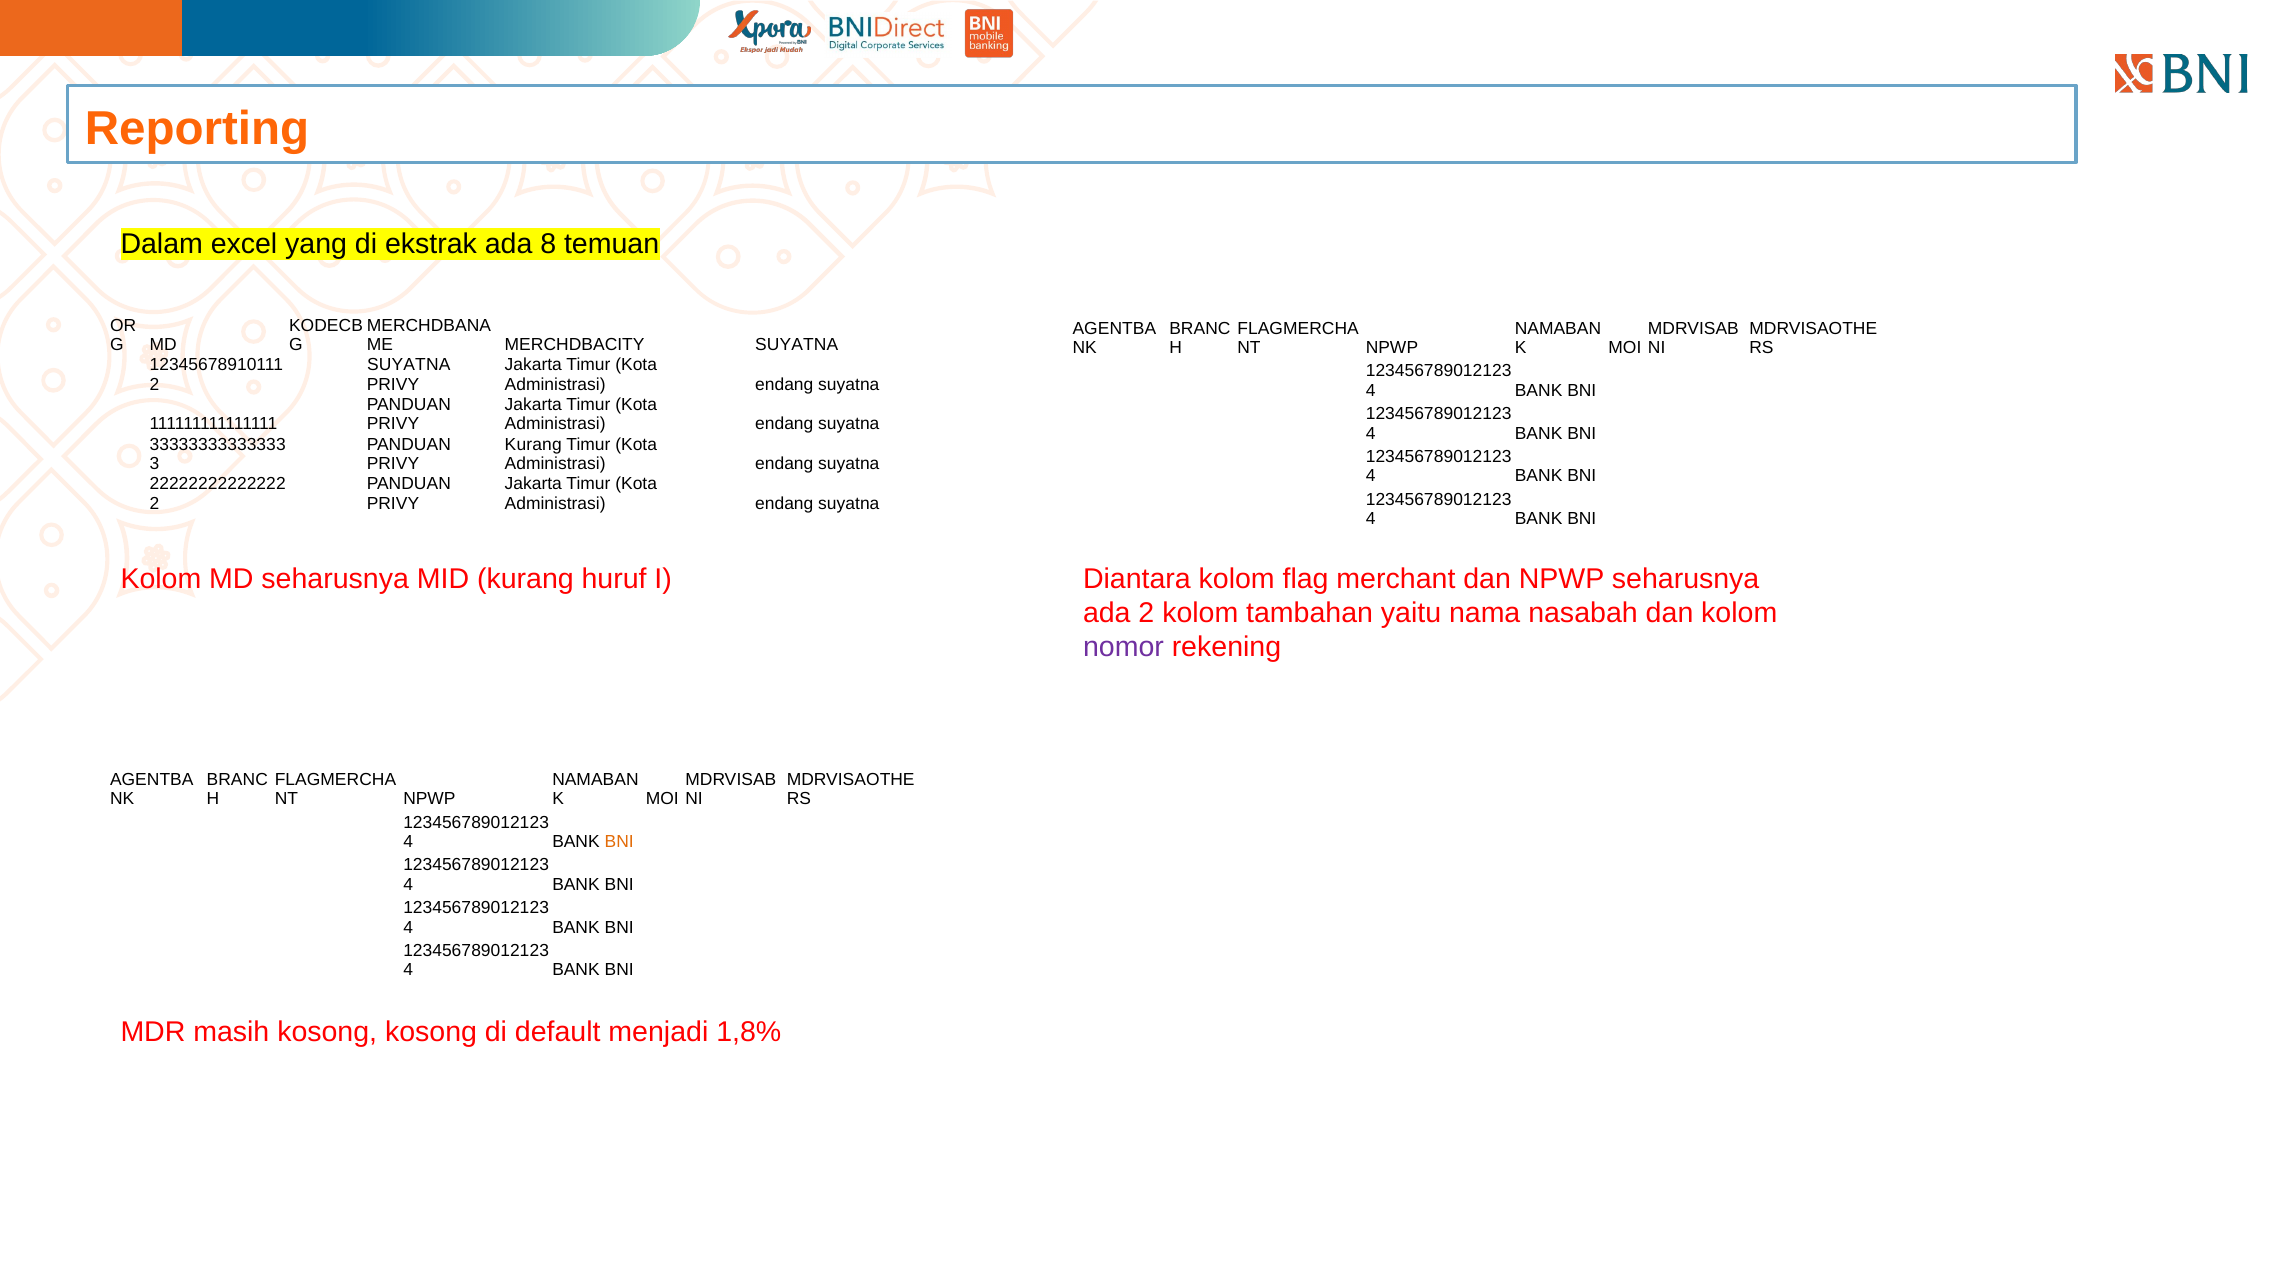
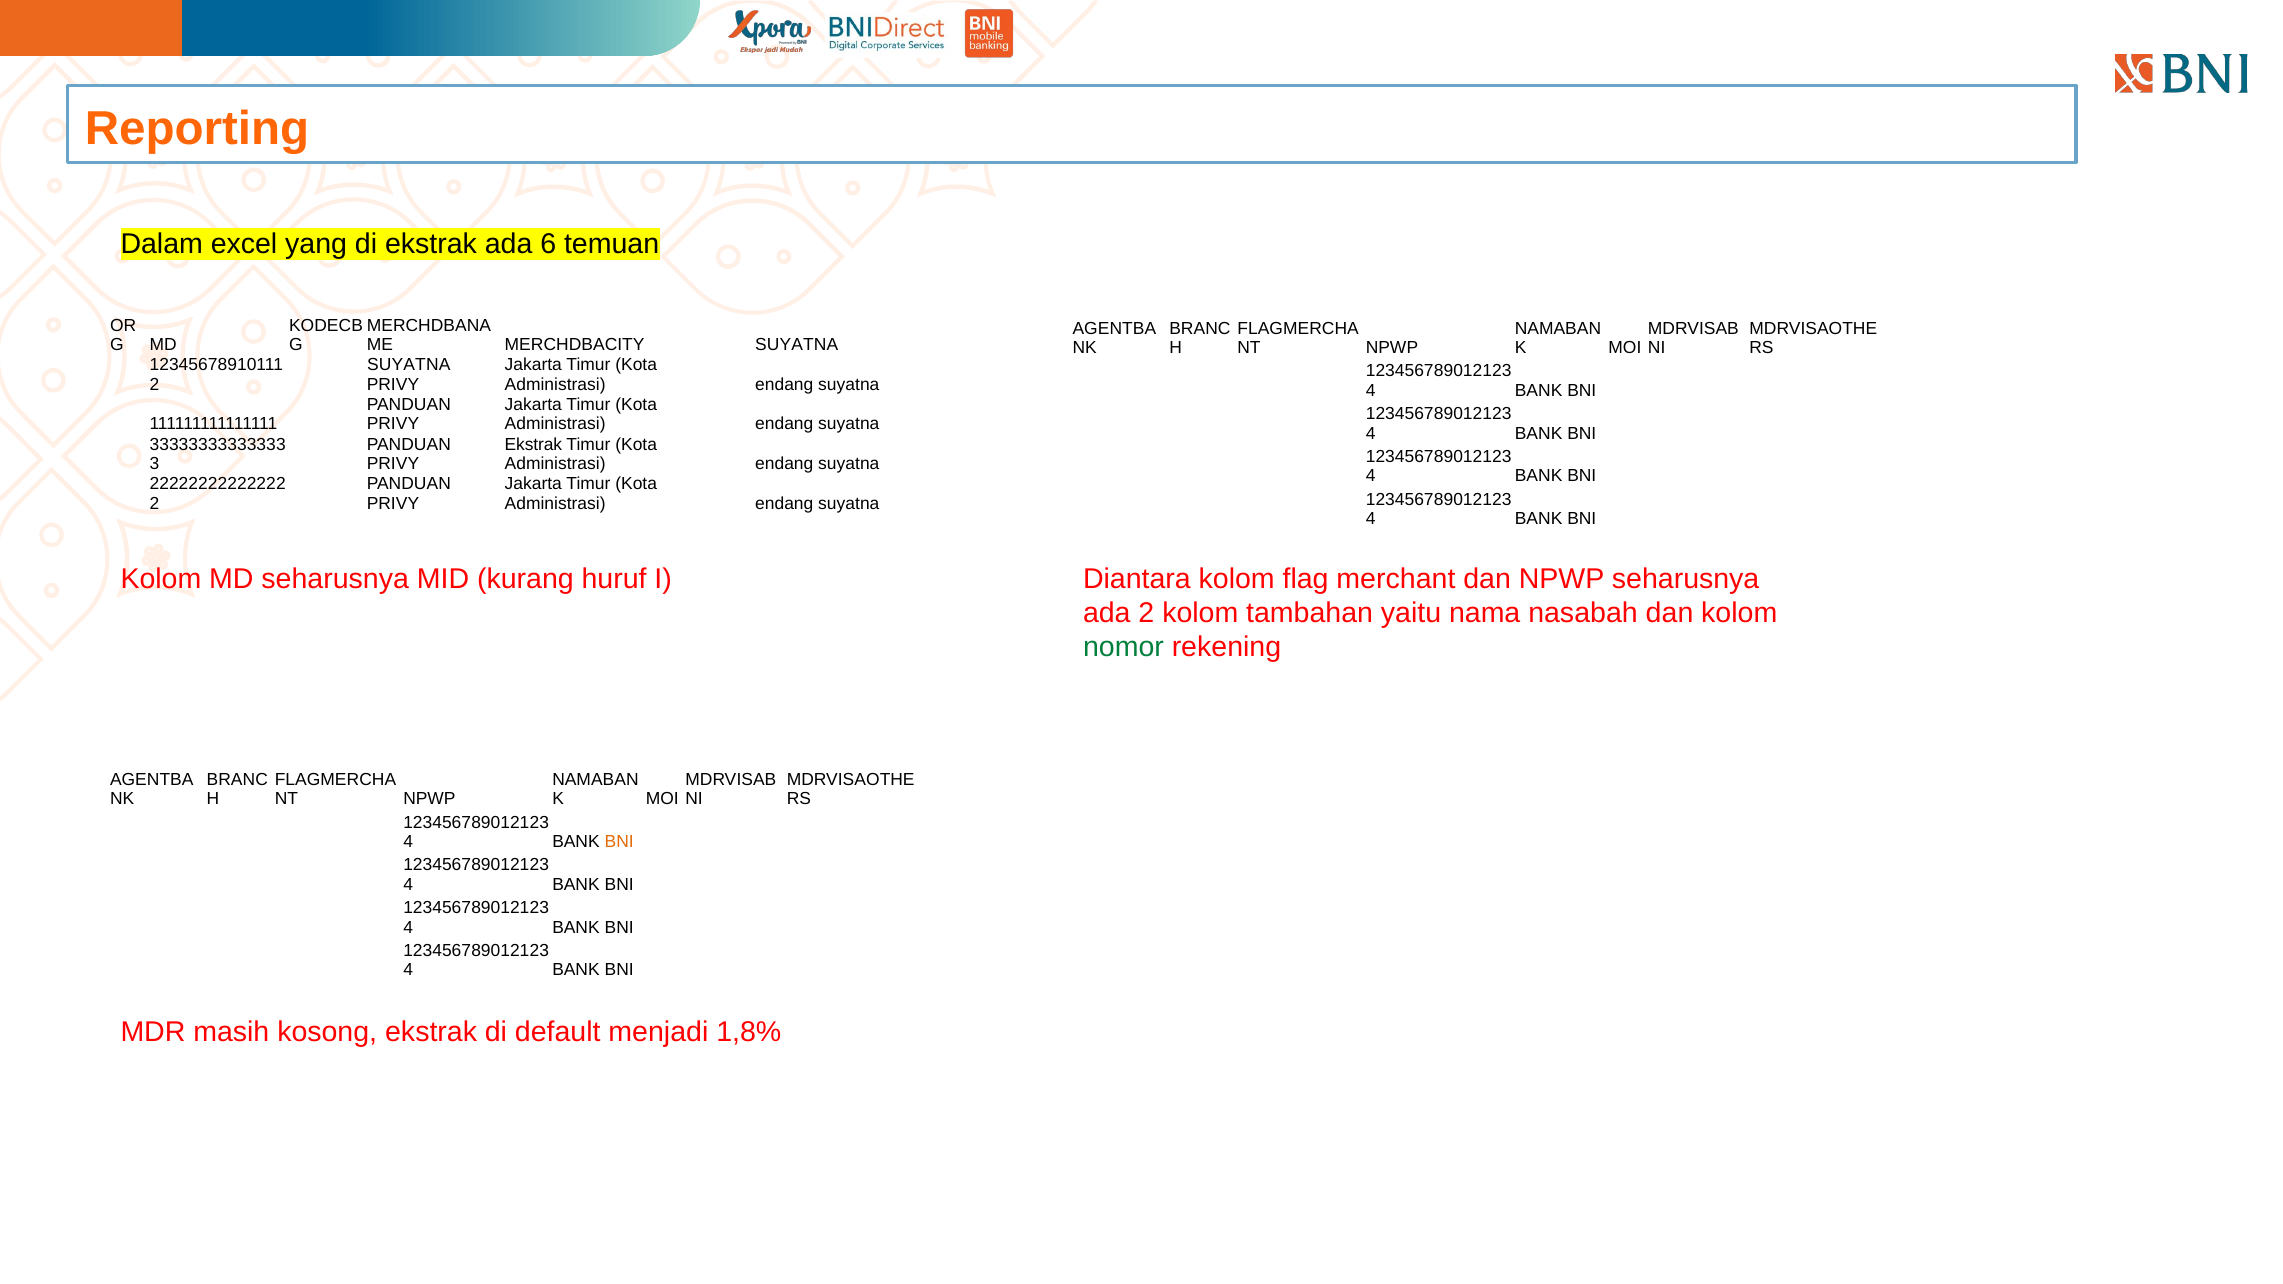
8: 8 -> 6
Kurang at (533, 444): Kurang -> Ekstrak
nomor colour: purple -> green
kosong kosong: kosong -> ekstrak
